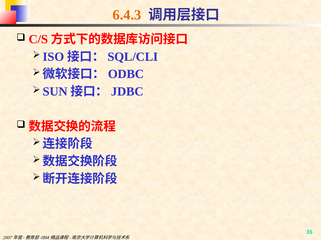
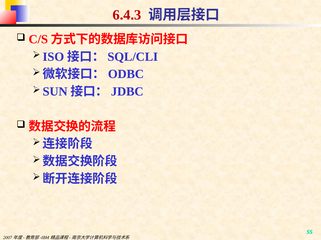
6.4.3 colour: orange -> red
